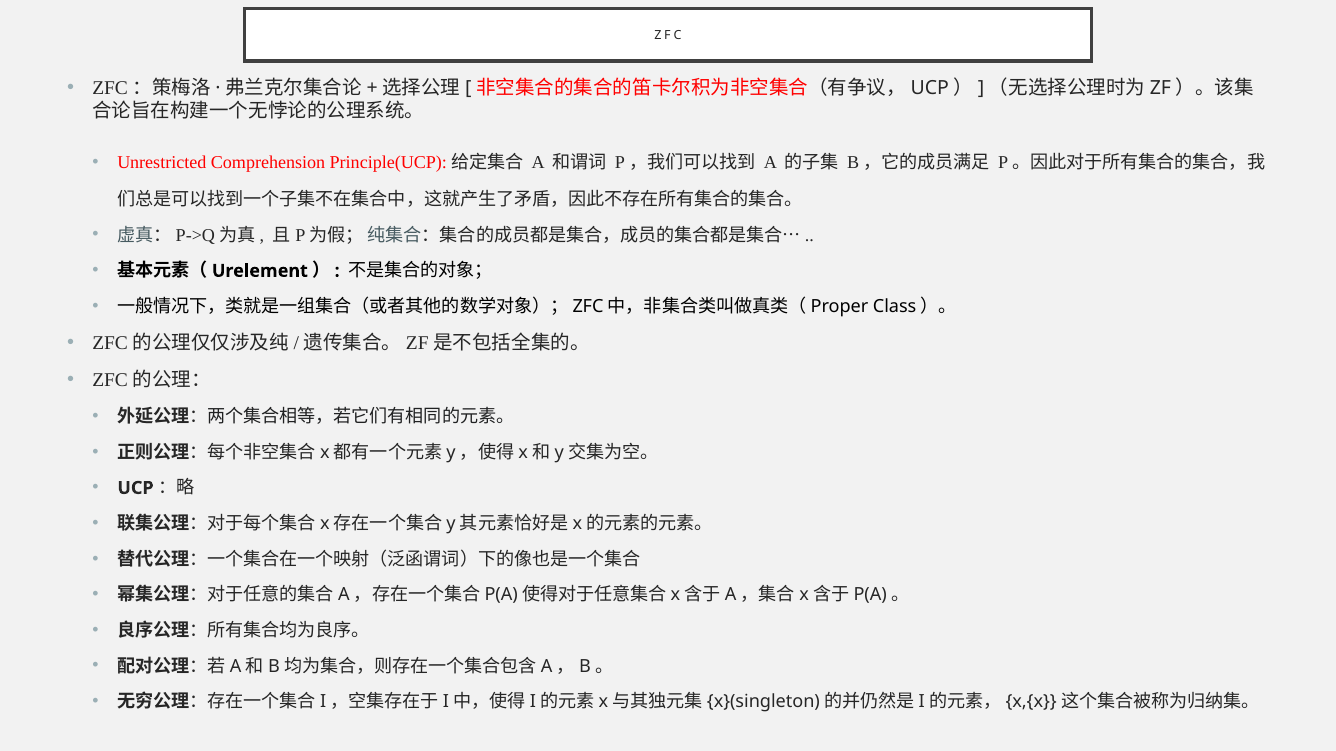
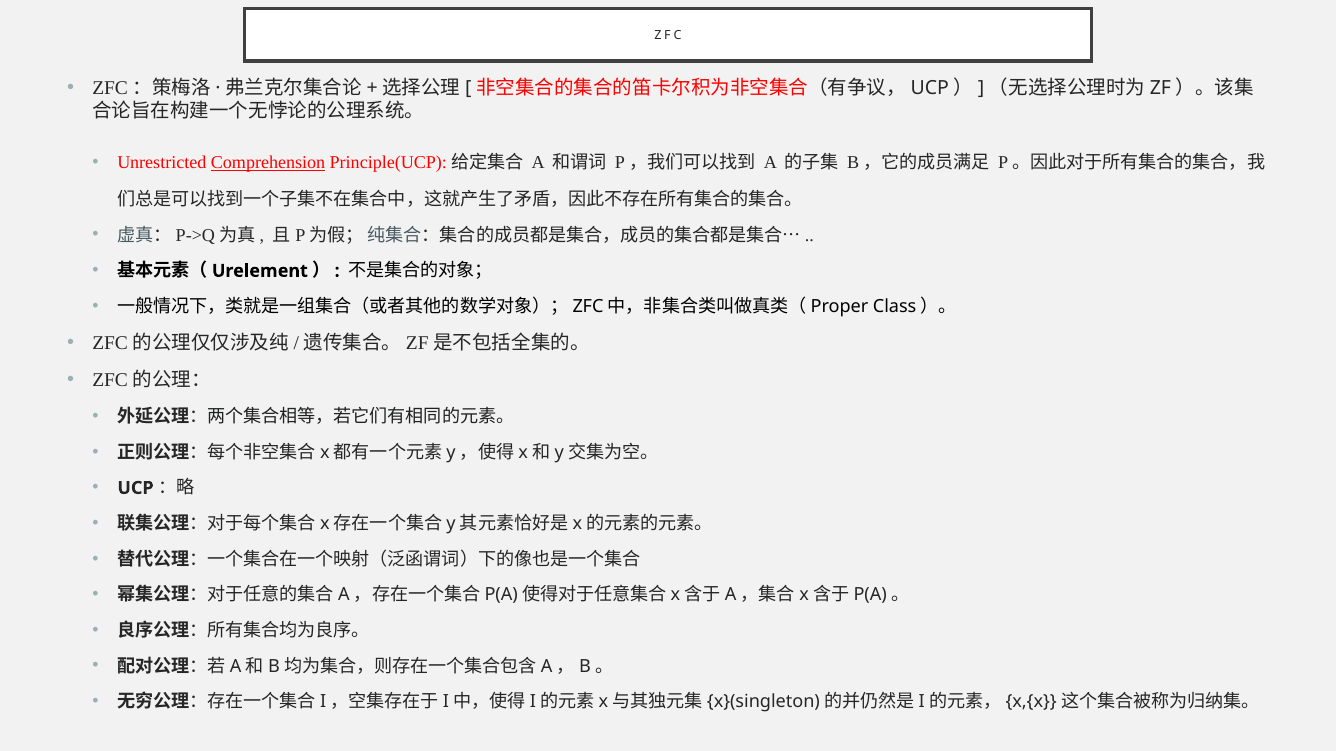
Comprehension underline: none -> present
